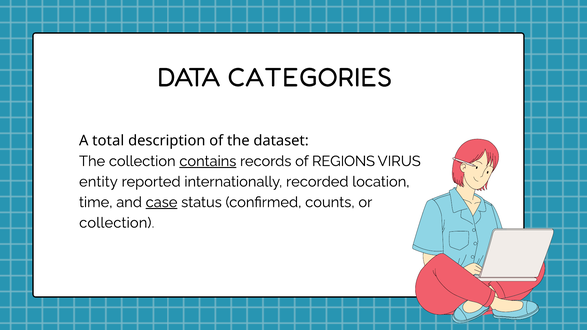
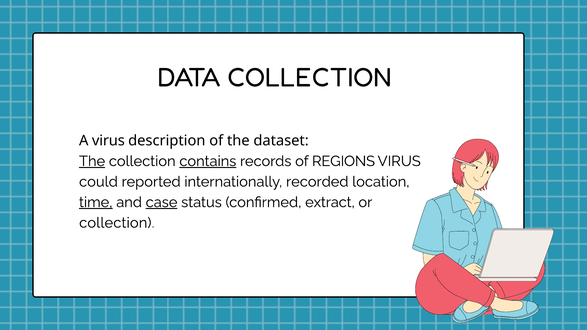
DATA CATEGORIES: CATEGORIES -> COLLECTION
A total: total -> virus
The at (92, 161) underline: none -> present
entity: entity -> could
time underline: none -> present
counts: counts -> extract
